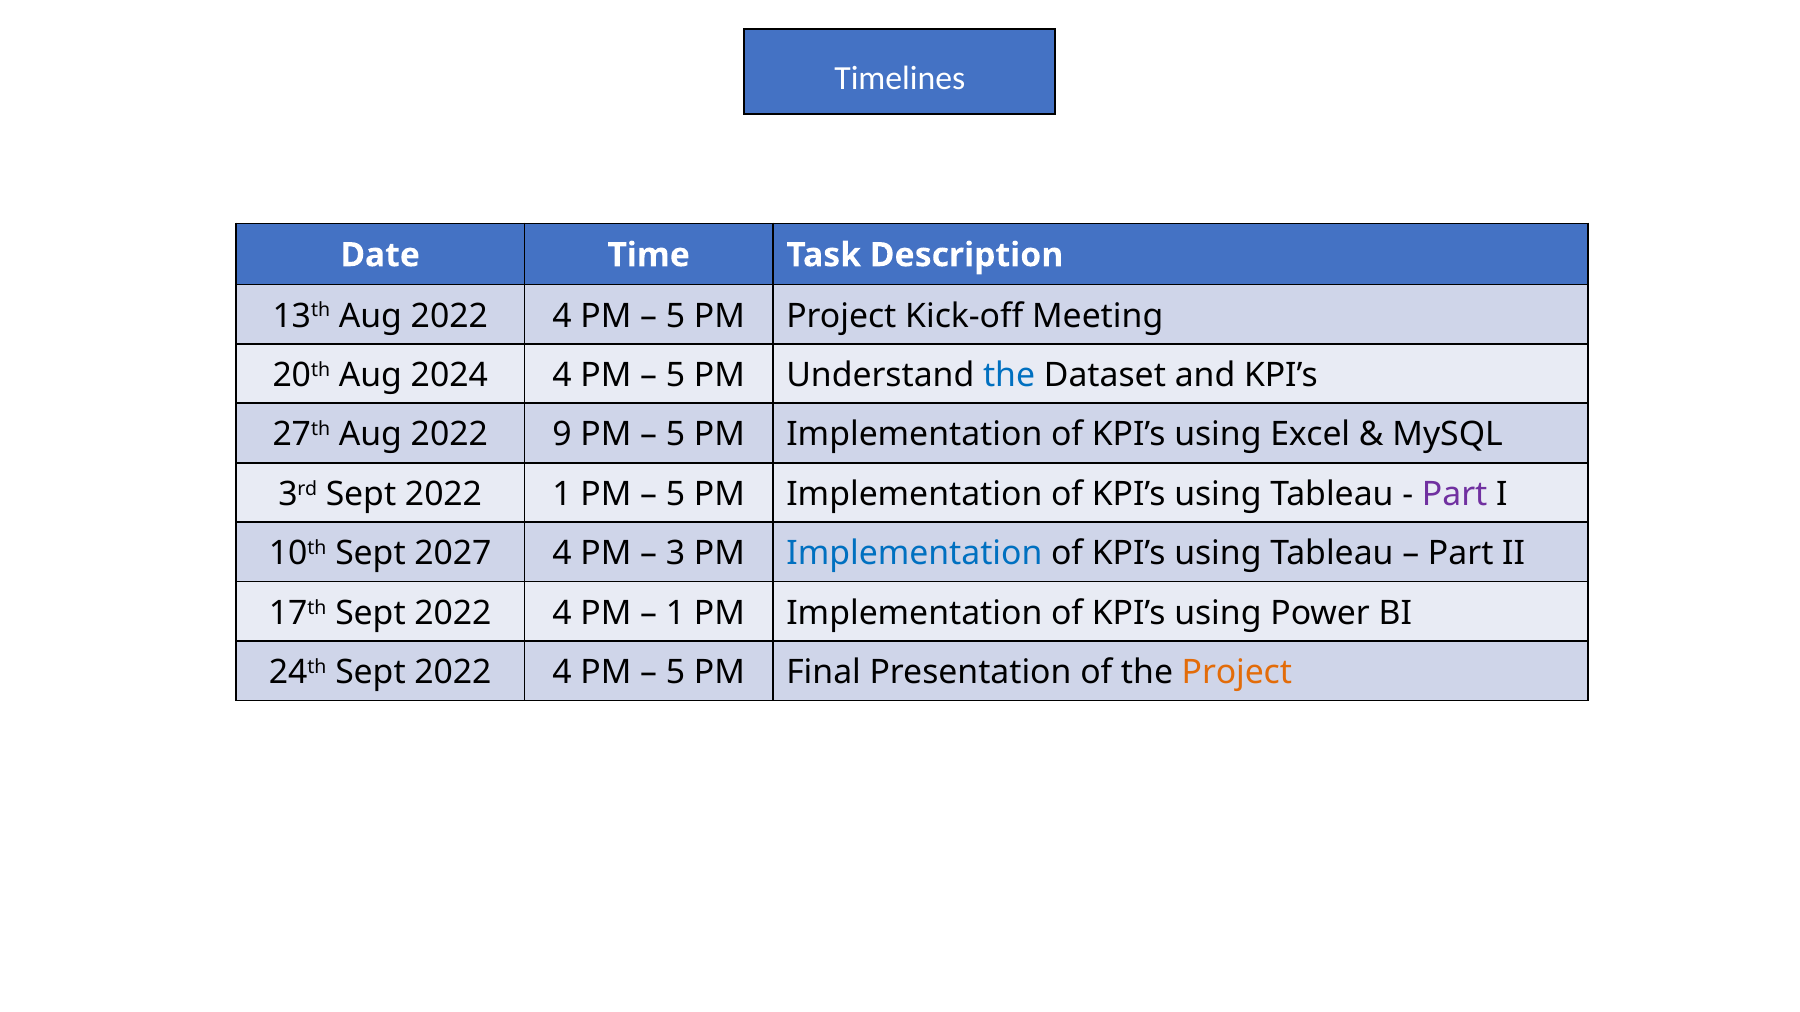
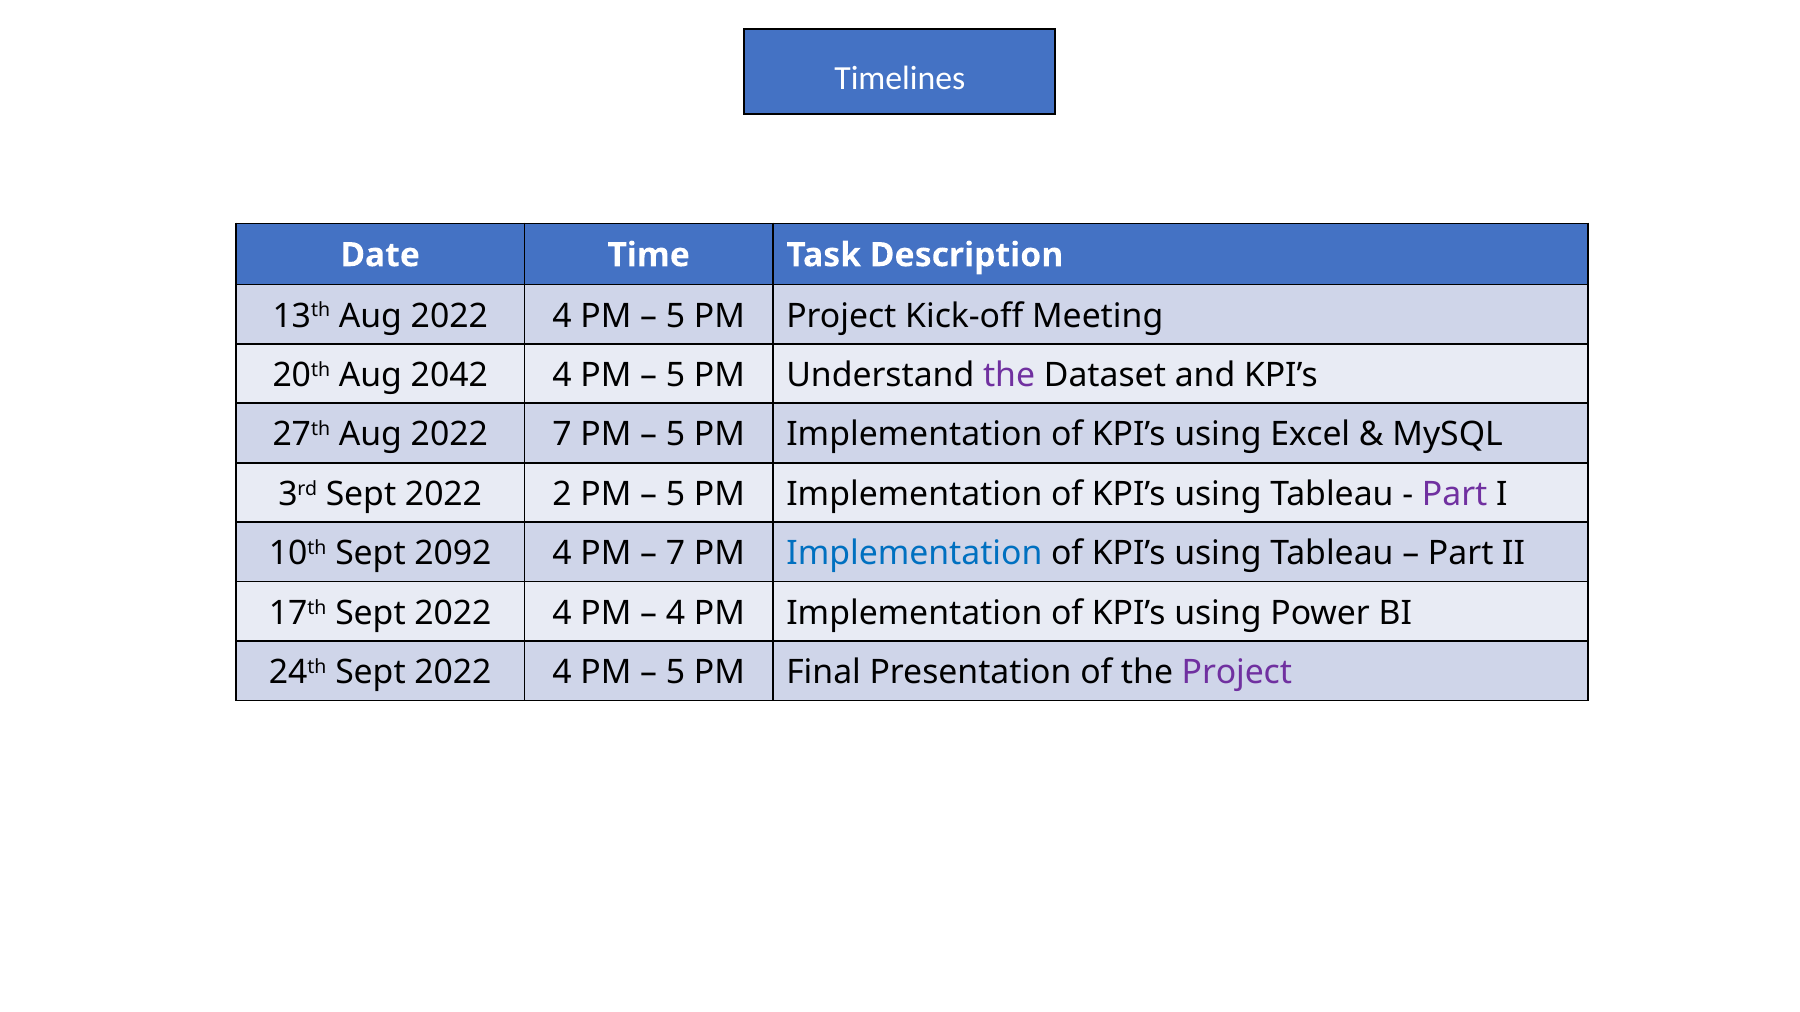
2024: 2024 -> 2042
the at (1009, 376) colour: blue -> purple
2022 9: 9 -> 7
2022 1: 1 -> 2
2027: 2027 -> 2092
3 at (675, 554): 3 -> 7
1 at (675, 613): 1 -> 4
Project at (1237, 673) colour: orange -> purple
